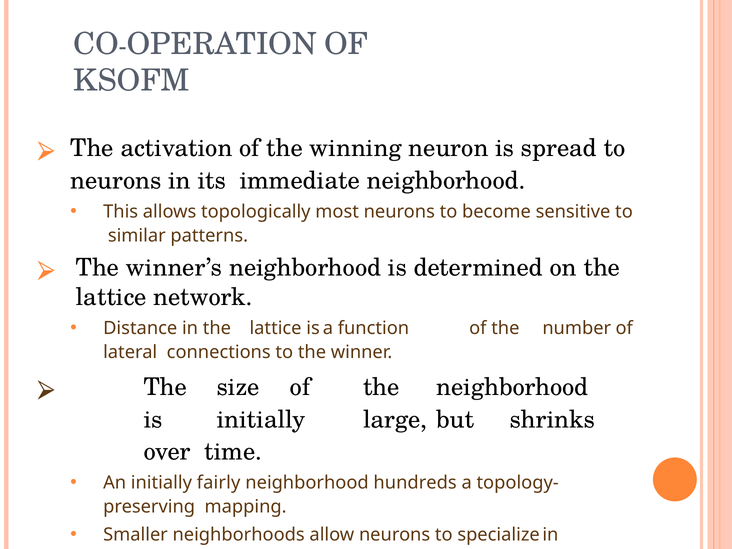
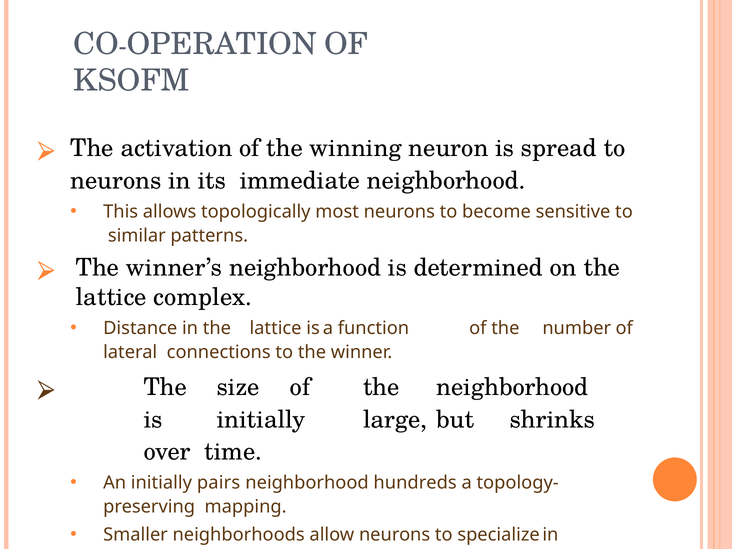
network: network -> complex
fairly: fairly -> pairs
